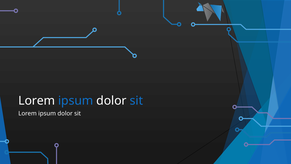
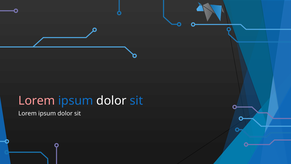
Lorem at (37, 101) colour: white -> pink
